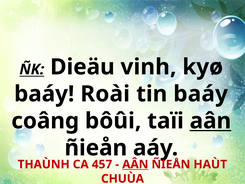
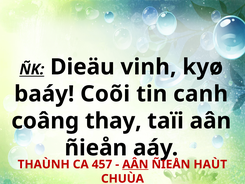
Roài: Roài -> Coõi
tin baáy: baáy -> canh
bôûi: bôûi -> thay
aân at (210, 121) underline: present -> none
